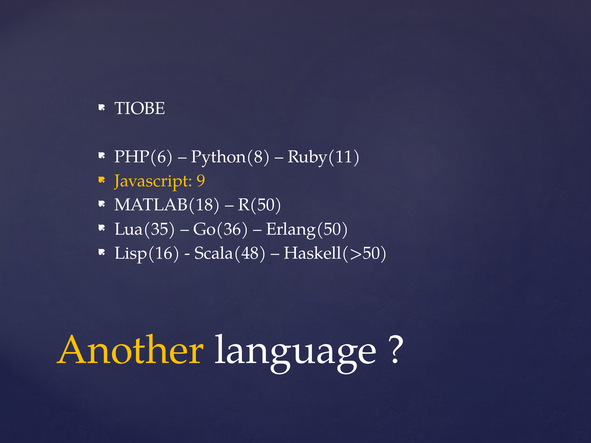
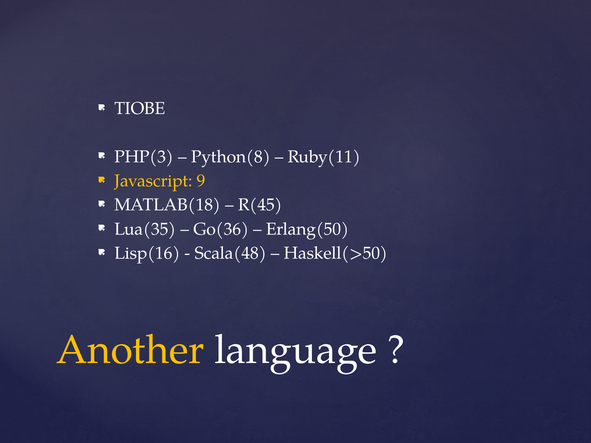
PHP(6: PHP(6 -> PHP(3
R(50: R(50 -> R(45
